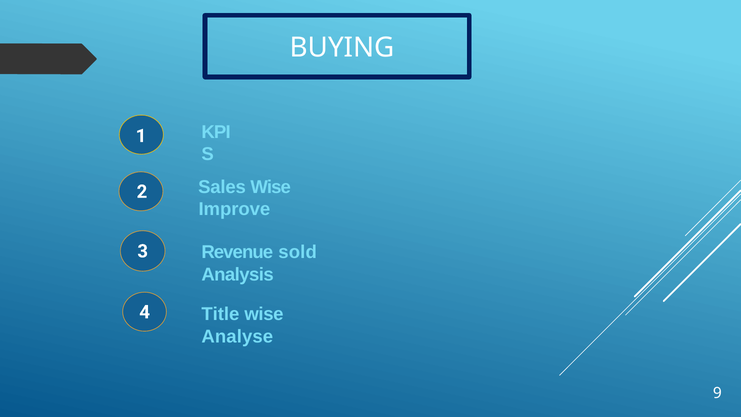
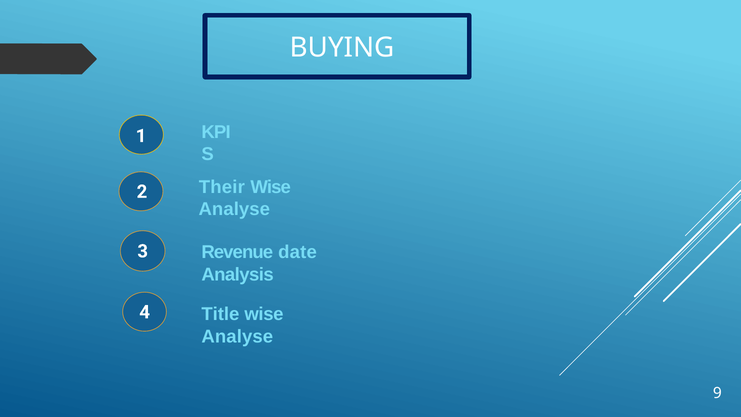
Sales: Sales -> Their
Improve at (234, 209): Improve -> Analyse
sold: sold -> date
